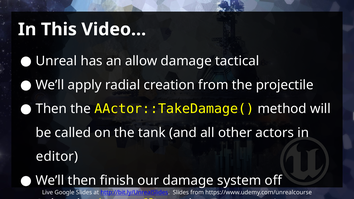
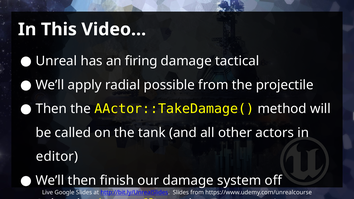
allow: allow -> firing
creation: creation -> possible
